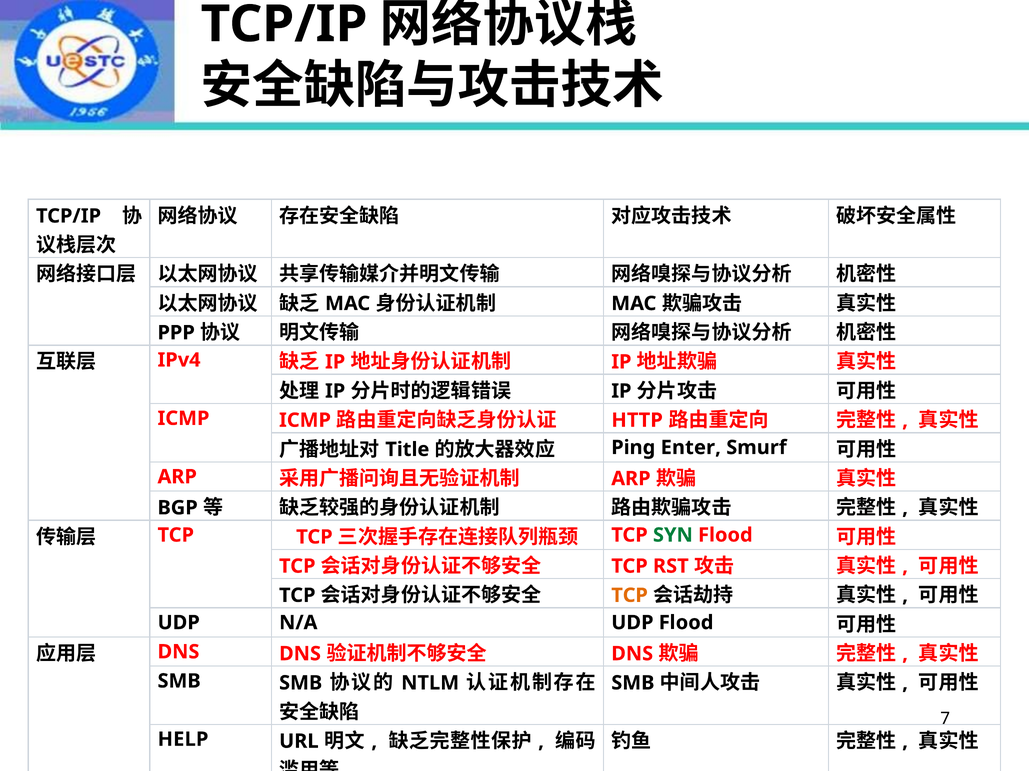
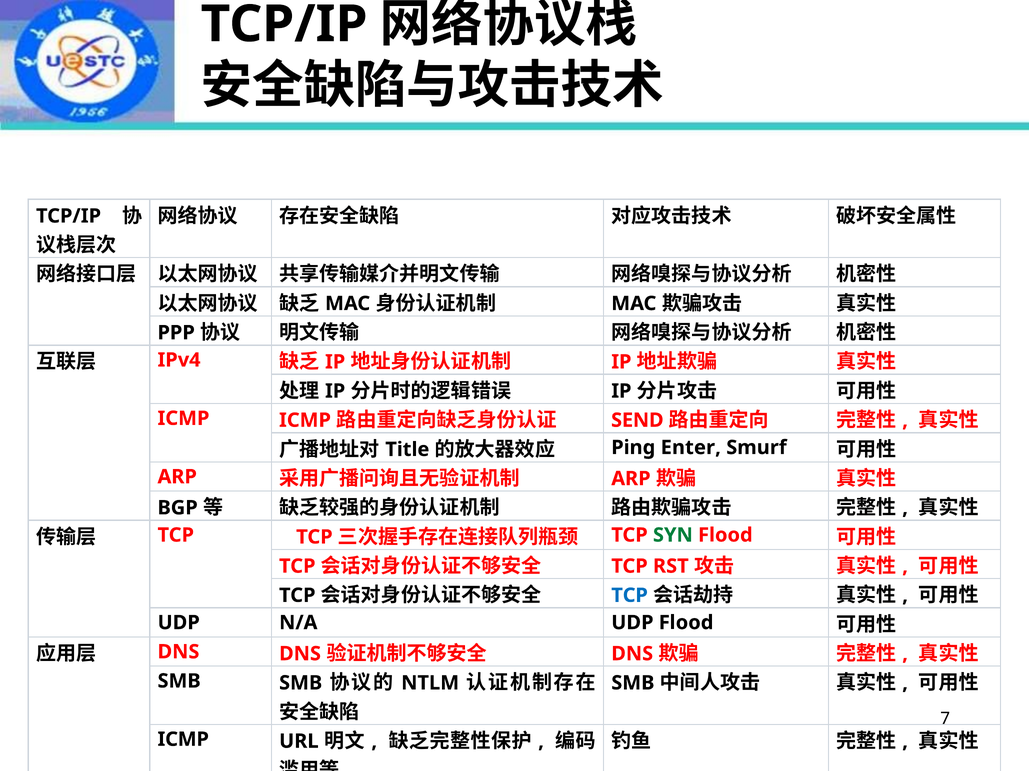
HTTP: HTTP -> SEND
TCP at (630, 596) colour: orange -> blue
HELP at (183, 740): HELP -> ICMP
